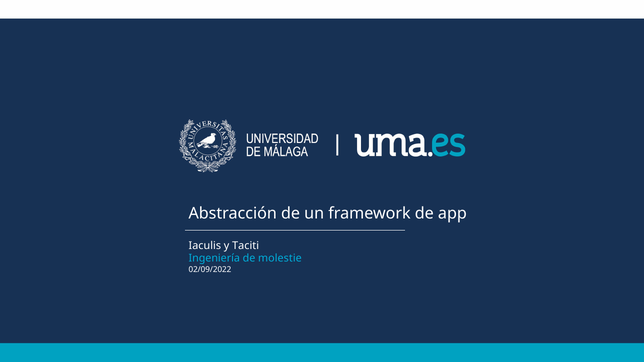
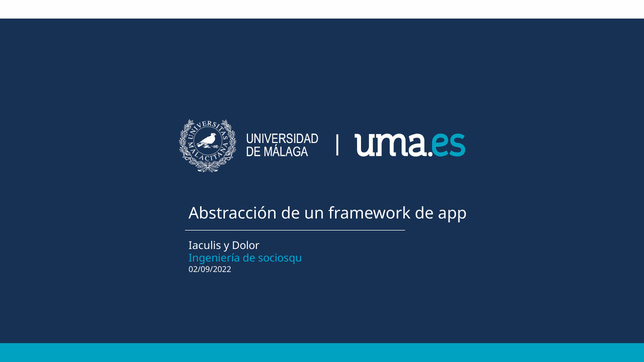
Taciti: Taciti -> Dolor
molestie: molestie -> sociosqu
